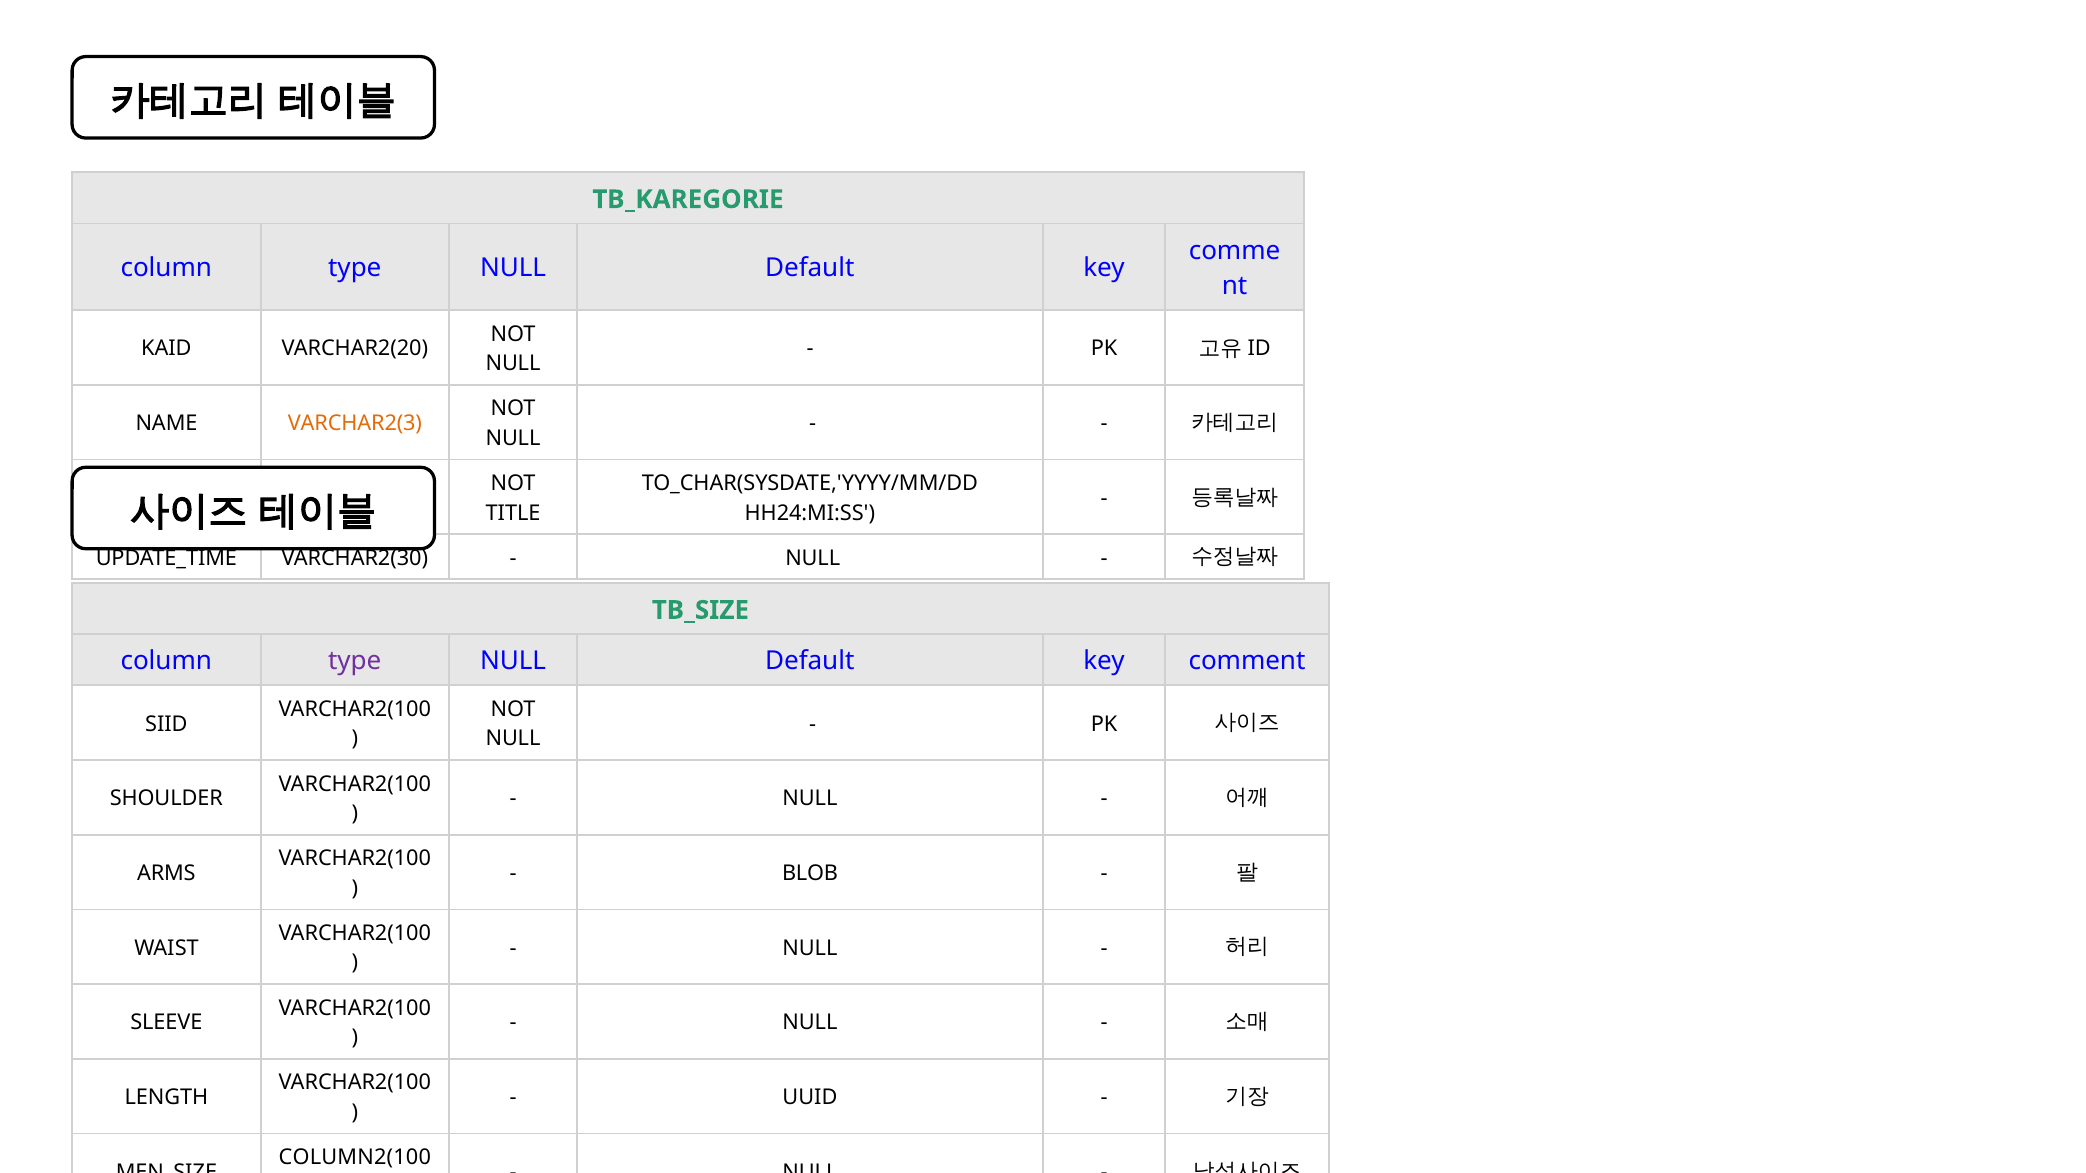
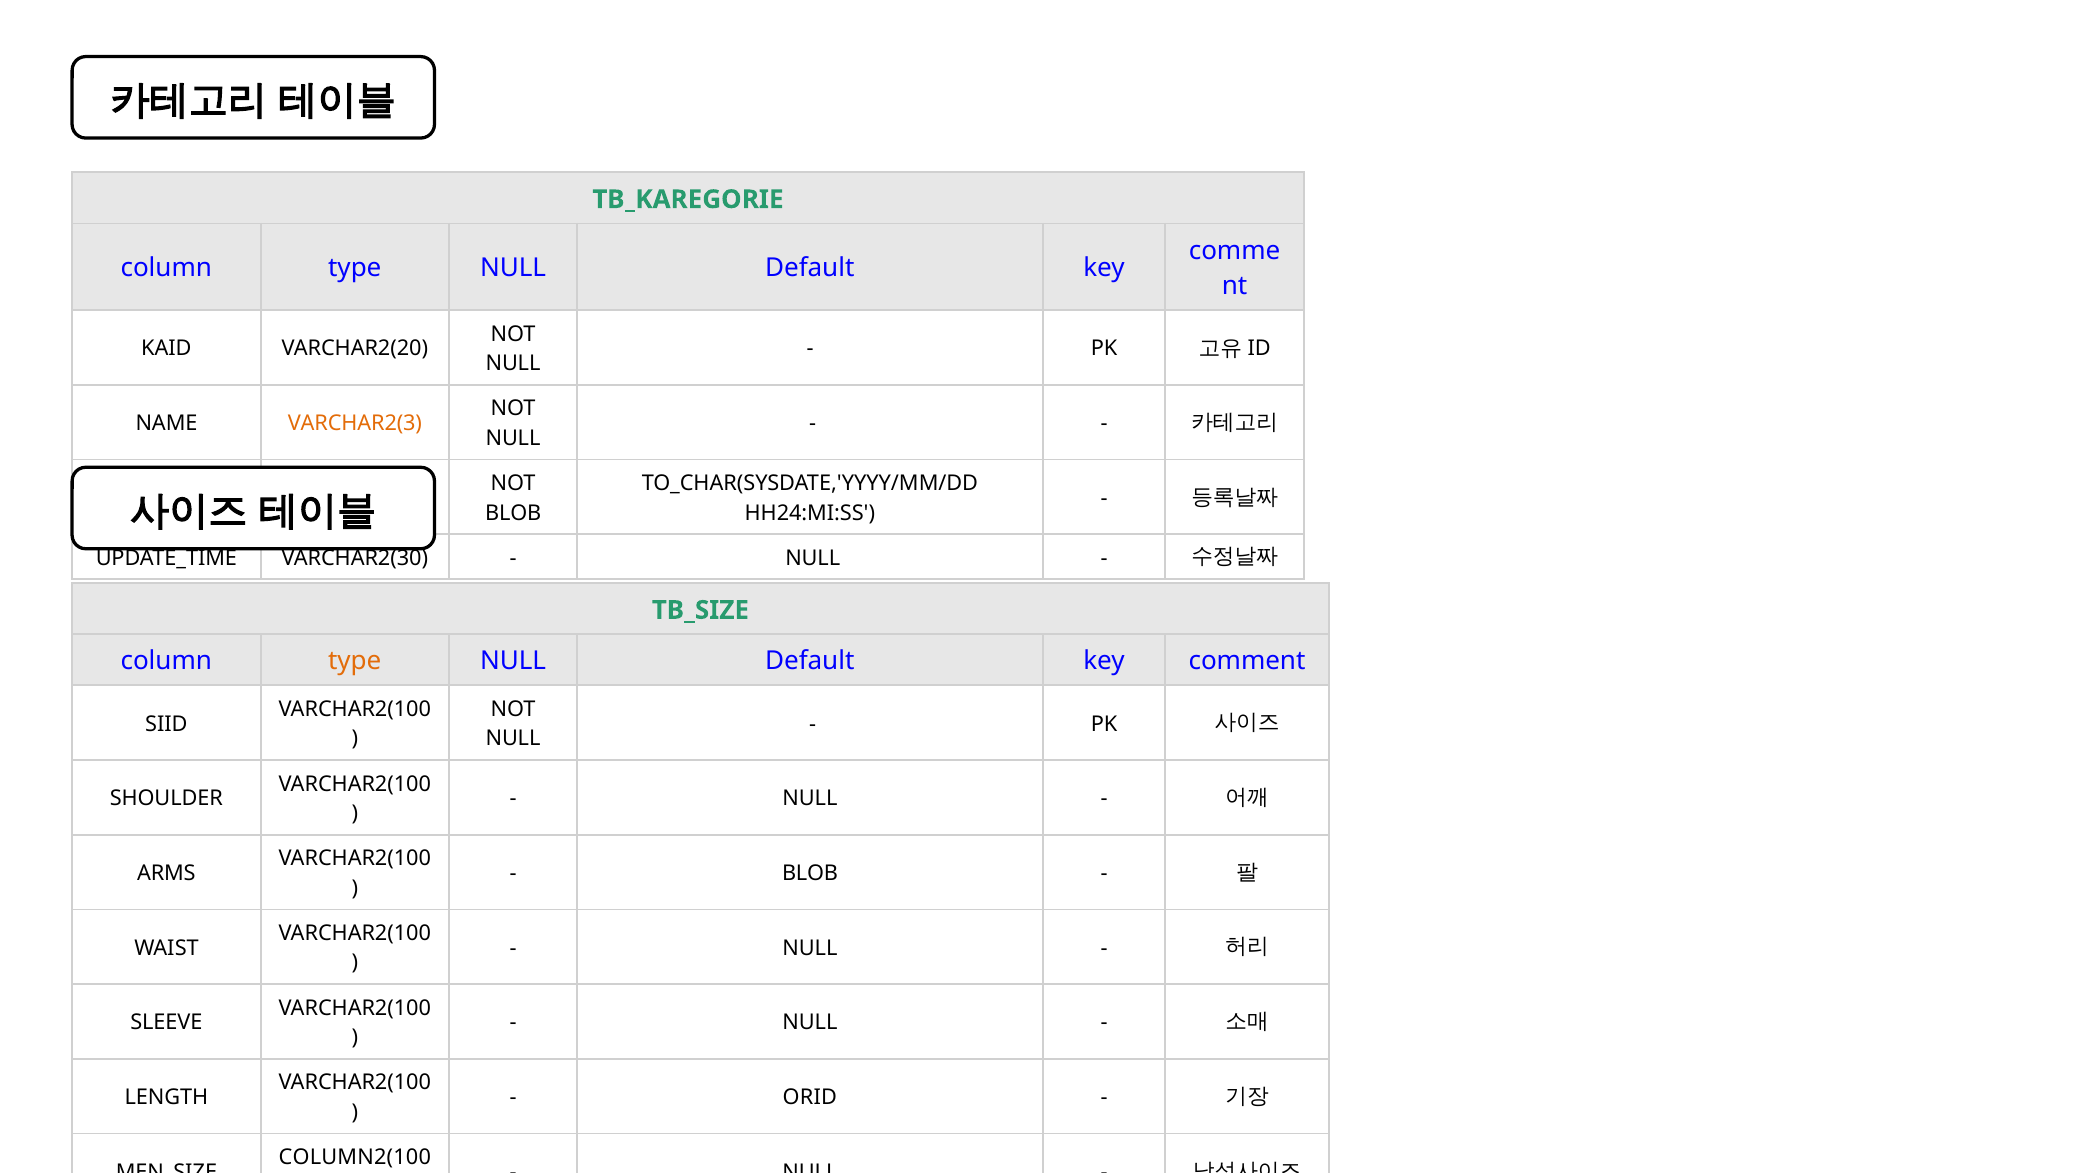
TITLE at (513, 513): TITLE -> BLOB
type at (355, 662) colour: purple -> orange
UUID: UUID -> ORID
